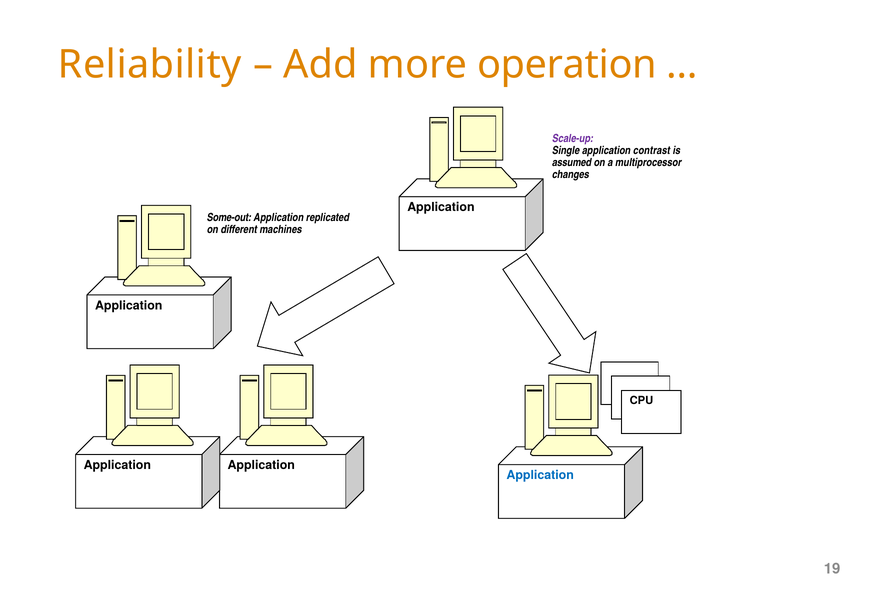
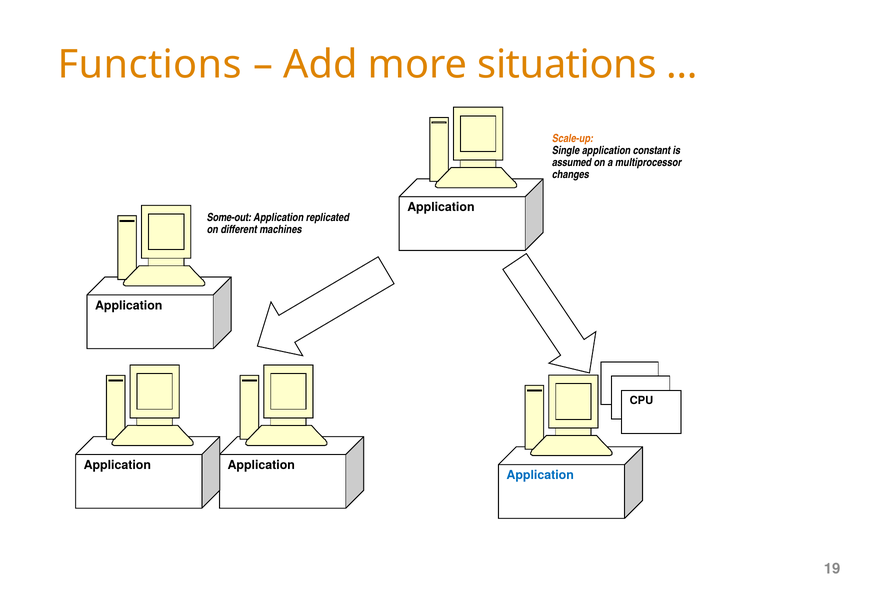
Reliability: Reliability -> Functions
operation: operation -> situations
Scale-up colour: purple -> orange
contrast: contrast -> constant
